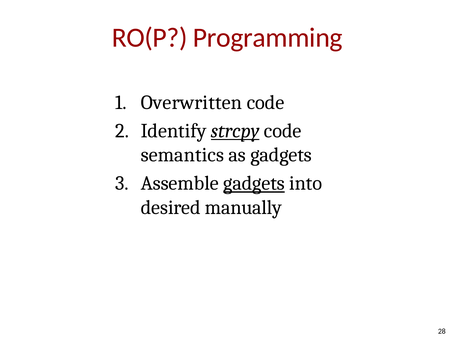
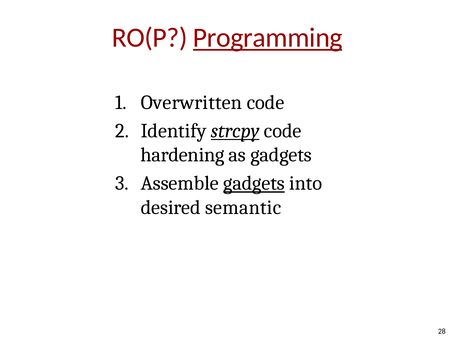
Programming underline: none -> present
semantics: semantics -> hardening
manually: manually -> semantic
